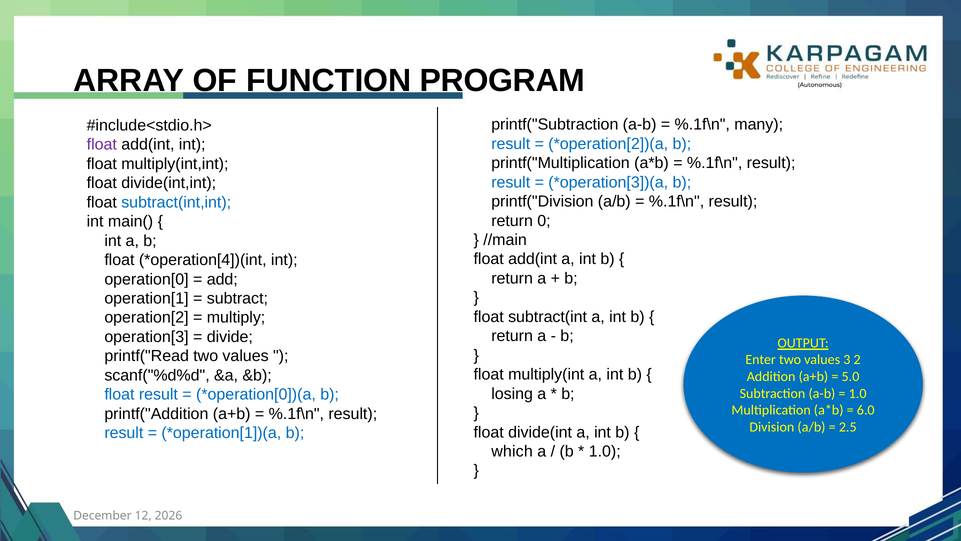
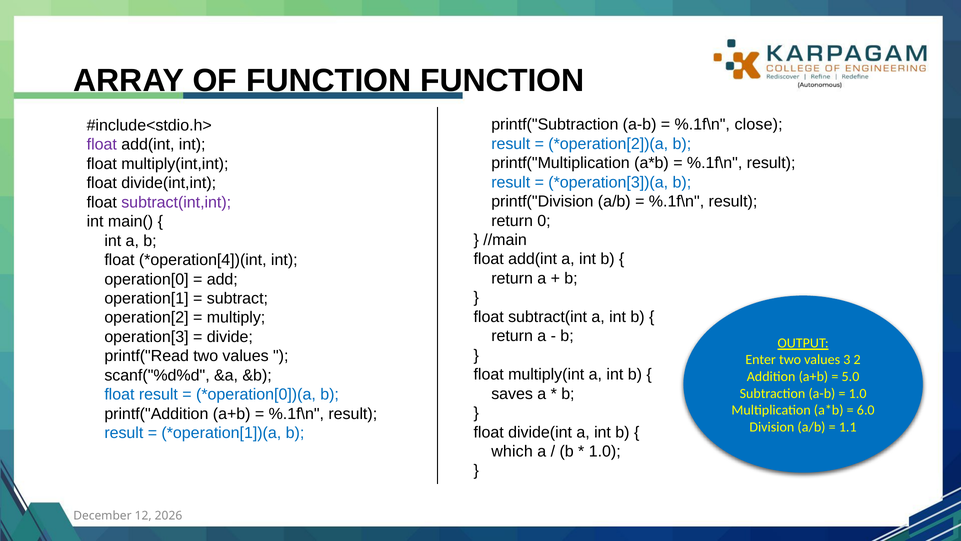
FUNCTION PROGRAM: PROGRAM -> FUNCTION
many: many -> close
subtract(int,int colour: blue -> purple
losing: losing -> saves
2.5: 2.5 -> 1.1
